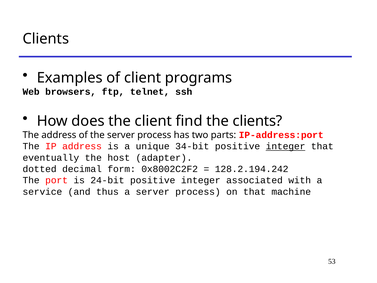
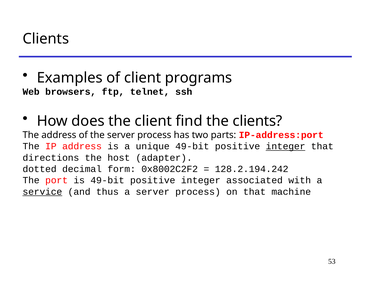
unique 34-bit: 34-bit -> 49-bit
eventually: eventually -> directions
is 24-bit: 24-bit -> 49-bit
service underline: none -> present
